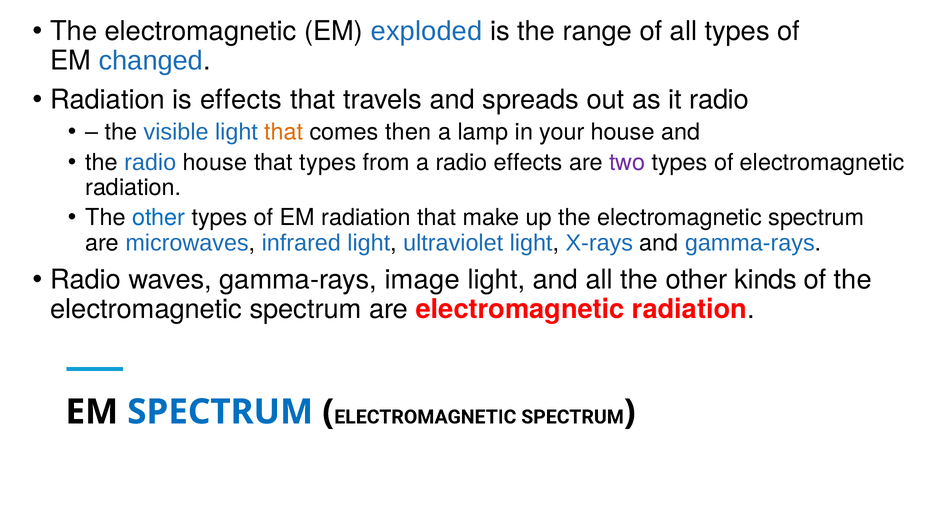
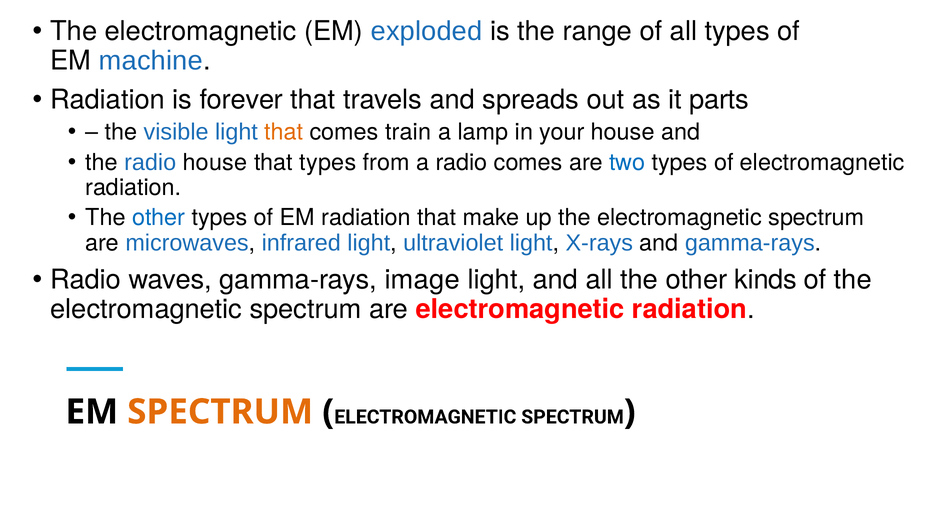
changed: changed -> machine
is effects: effects -> forever
it radio: radio -> parts
then: then -> train
radio effects: effects -> comes
two colour: purple -> blue
SPECTRUM at (220, 412) colour: blue -> orange
